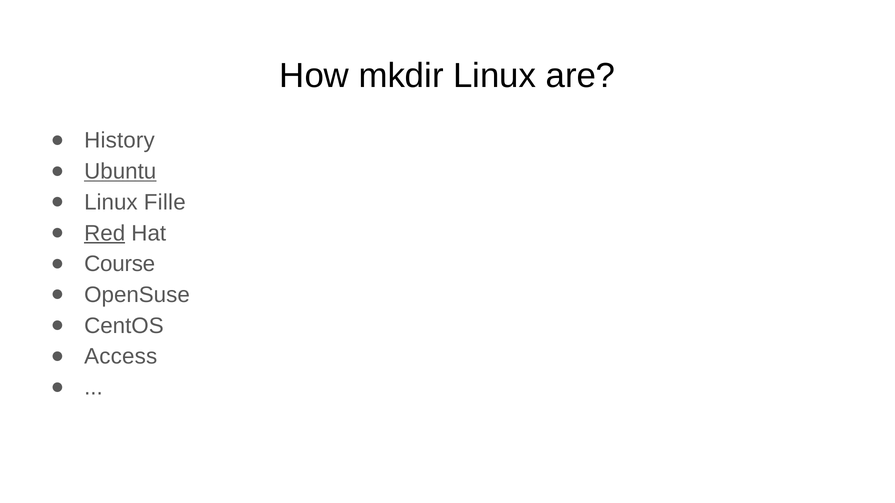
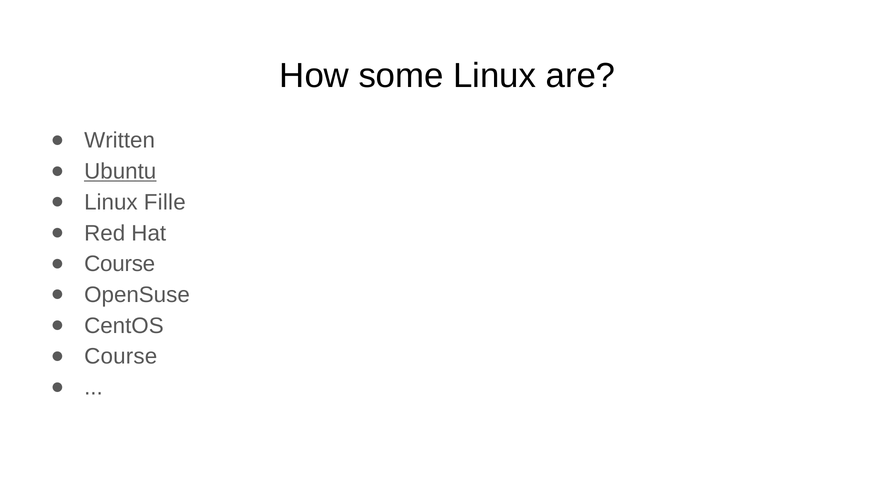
mkdir: mkdir -> some
History: History -> Written
Red underline: present -> none
Access at (121, 357): Access -> Course
